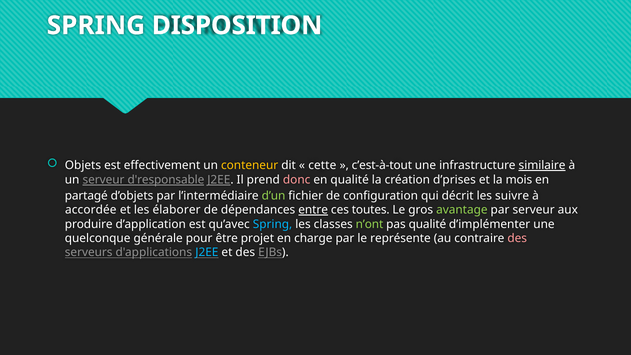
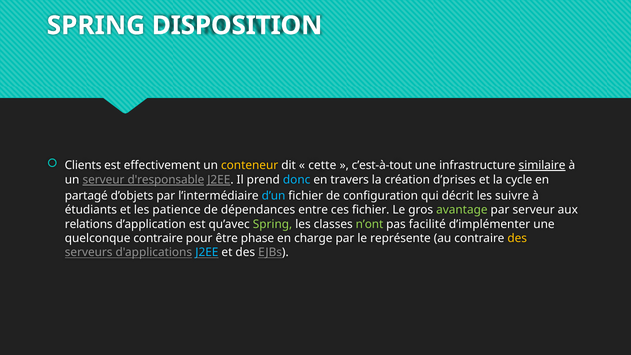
Objets: Objets -> Clients
donc colour: pink -> light blue
en qualité: qualité -> travers
mois: mois -> cycle
d’un colour: light green -> light blue
accordée: accordée -> étudiants
élaborer: élaborer -> patience
entre underline: present -> none
ces toutes: toutes -> fichier
produire: produire -> relations
Spring at (273, 224) colour: light blue -> light green
pas qualité: qualité -> facilité
quelconque générale: générale -> contraire
projet: projet -> phase
des at (517, 238) colour: pink -> yellow
